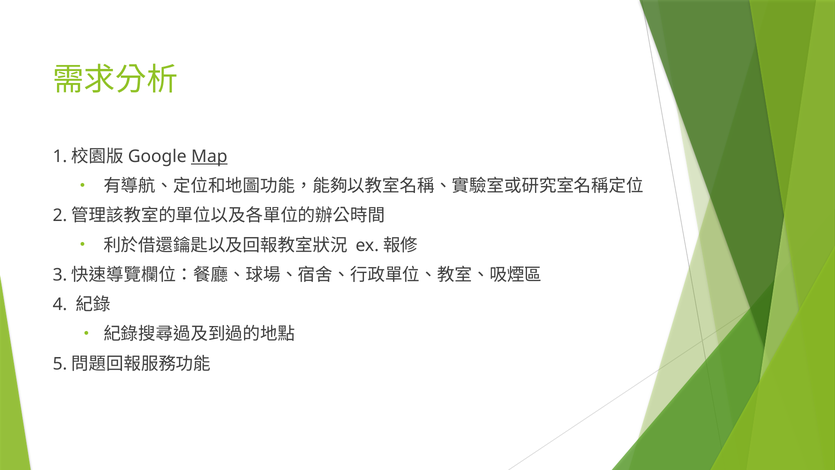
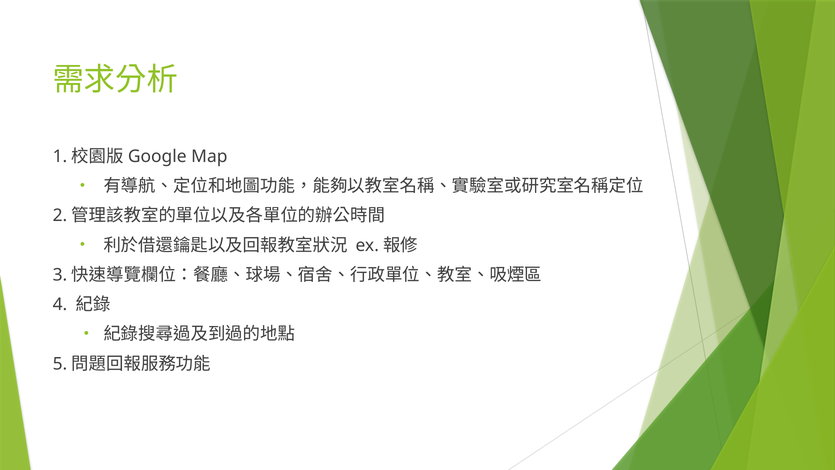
Map underline: present -> none
